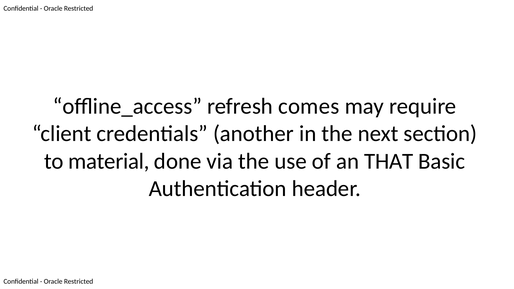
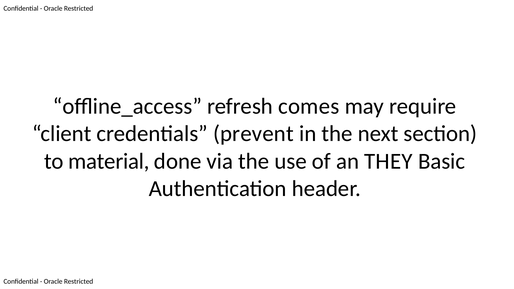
another: another -> prevent
THAT: THAT -> THEY
